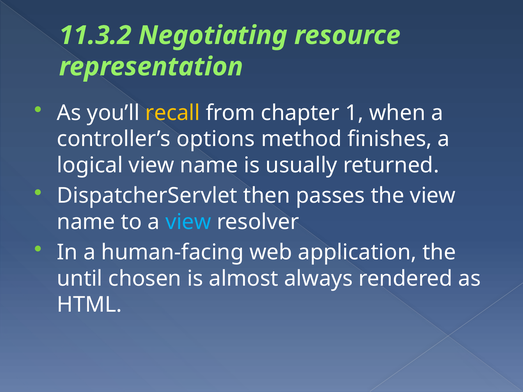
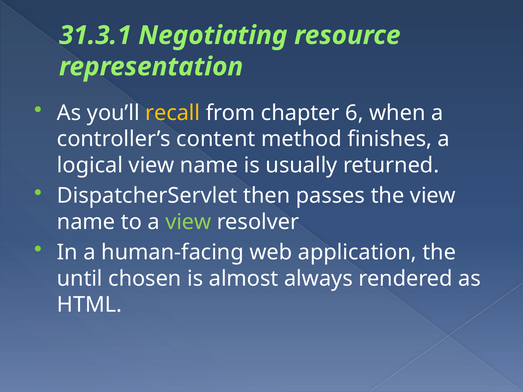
11.3.2: 11.3.2 -> 31.3.1
1: 1 -> 6
options: options -> content
view at (188, 222) colour: light blue -> light green
